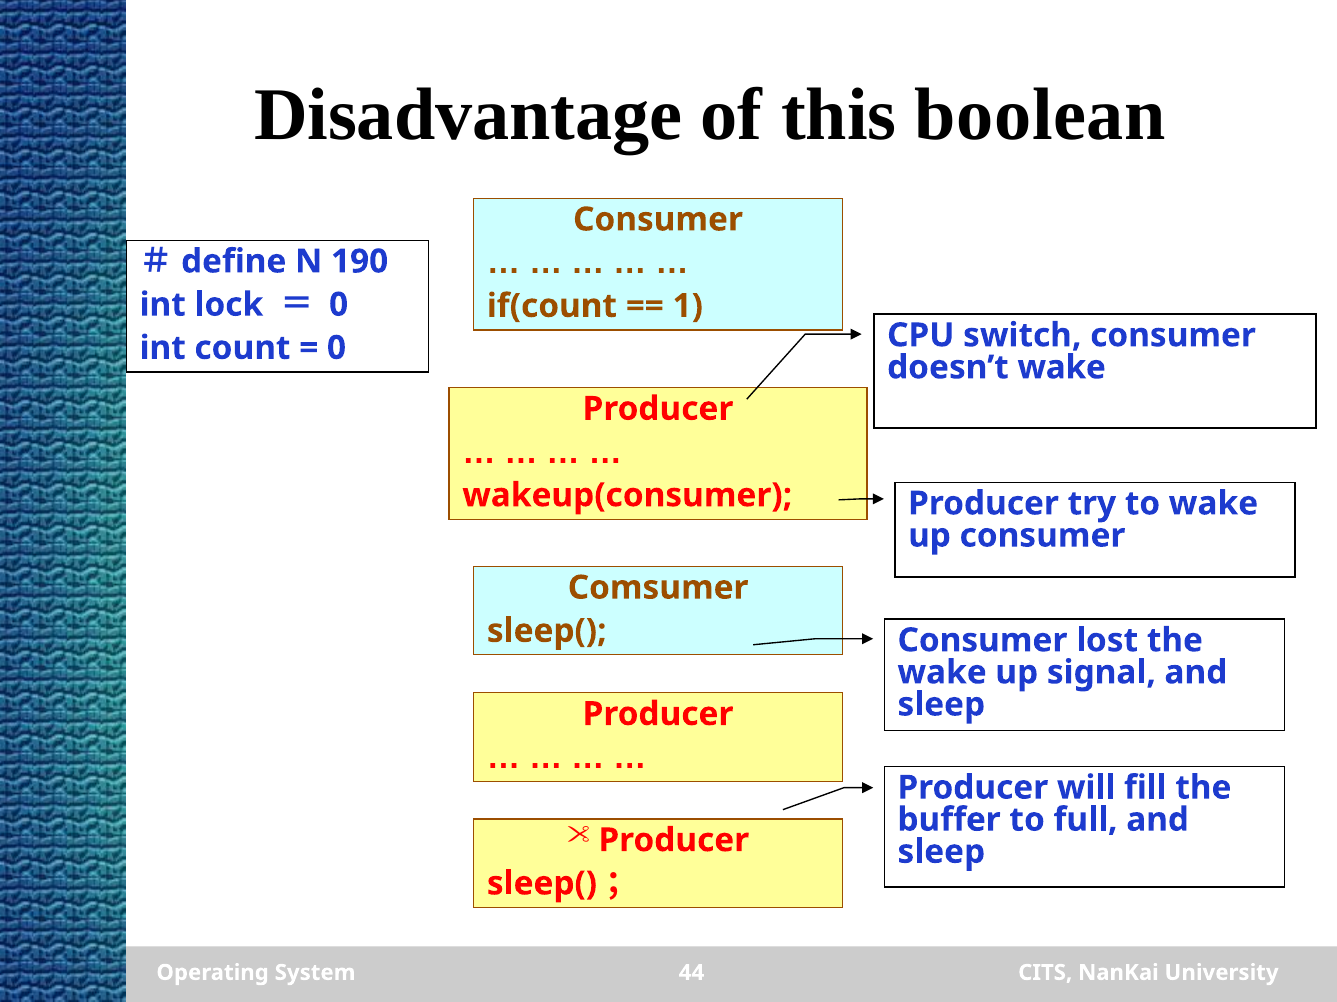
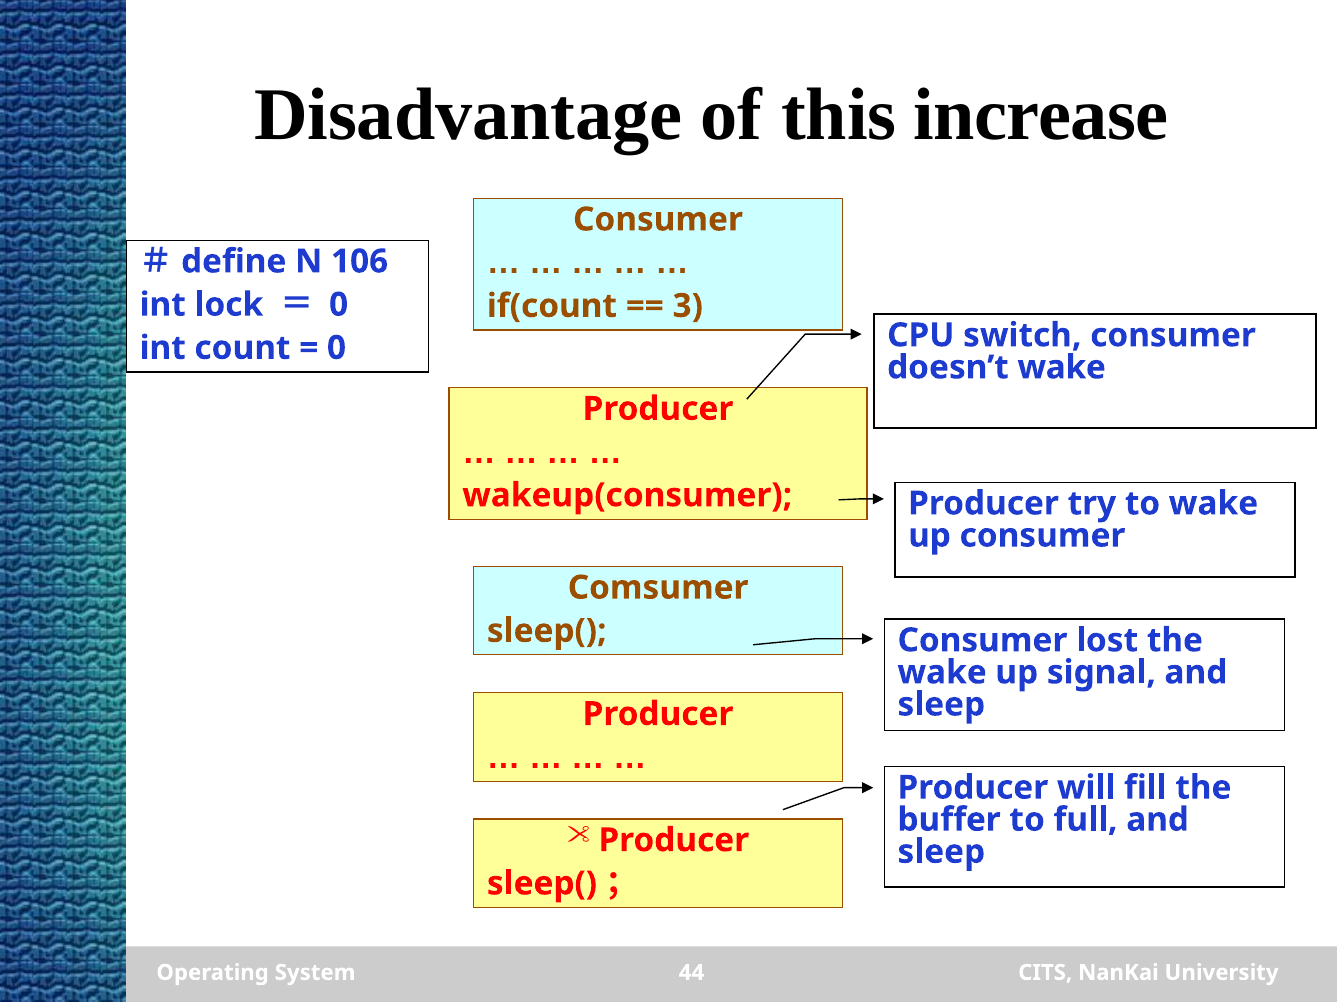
boolean: boolean -> increase
190: 190 -> 106
1: 1 -> 3
